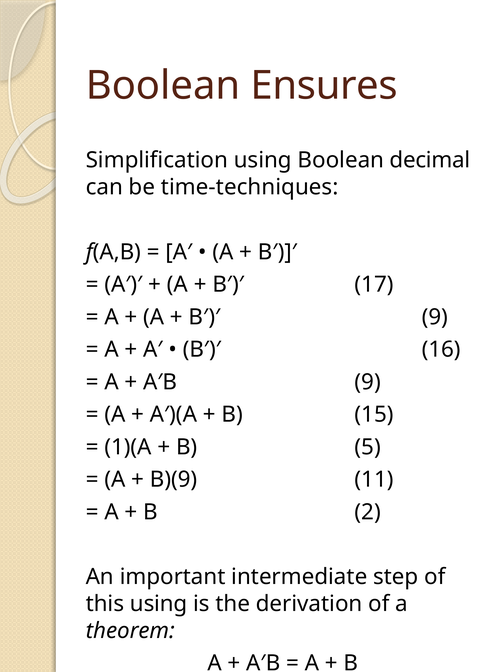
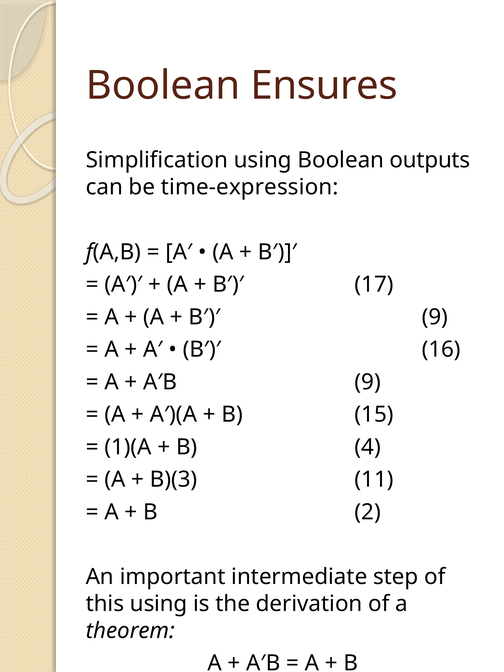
decimal: decimal -> outputs
time-techniques: time-techniques -> time-expression
5: 5 -> 4
B)(9: B)(9 -> B)(3
